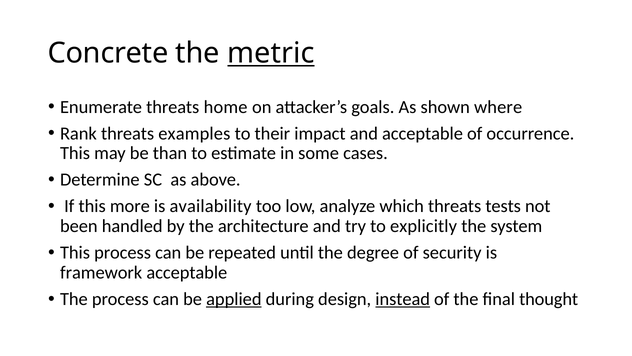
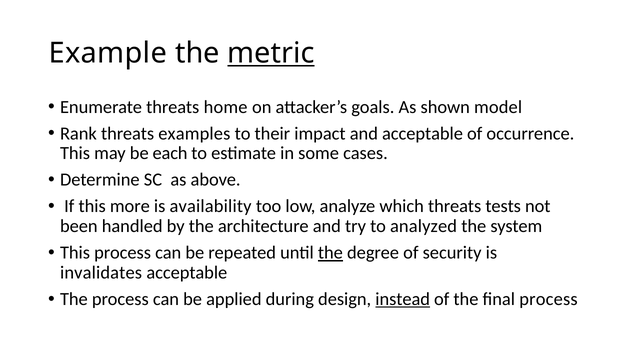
Concrete: Concrete -> Example
where: where -> model
than: than -> each
explicitly: explicitly -> analyzed
the at (330, 252) underline: none -> present
framework: framework -> invalidates
applied underline: present -> none
final thought: thought -> process
